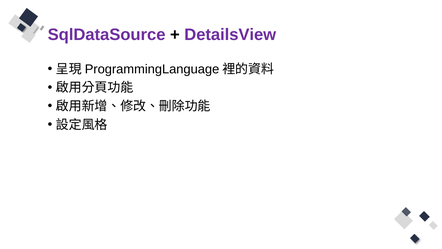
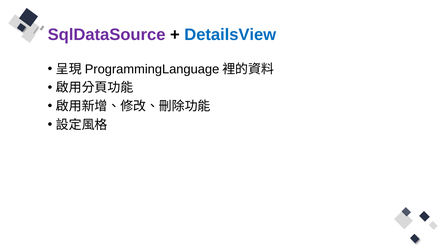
DetailsView colour: purple -> blue
